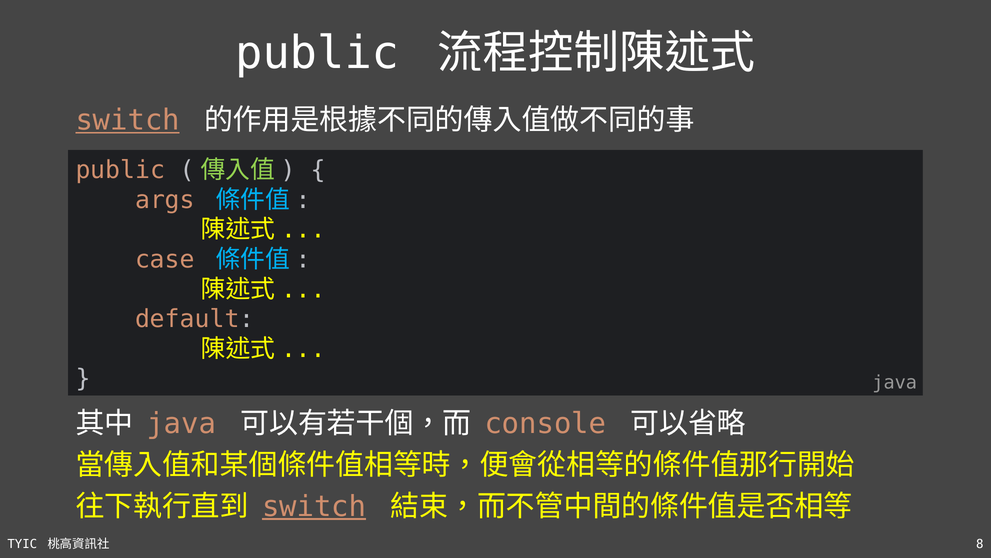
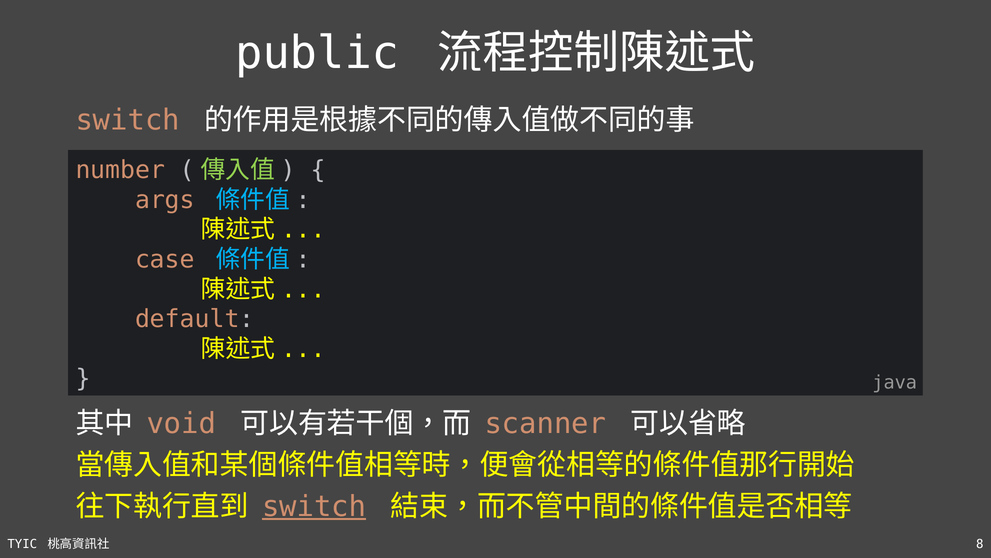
switch at (128, 120) underline: present -> none
public at (120, 170): public -> number
java at (181, 423): java -> void
console: console -> scanner
